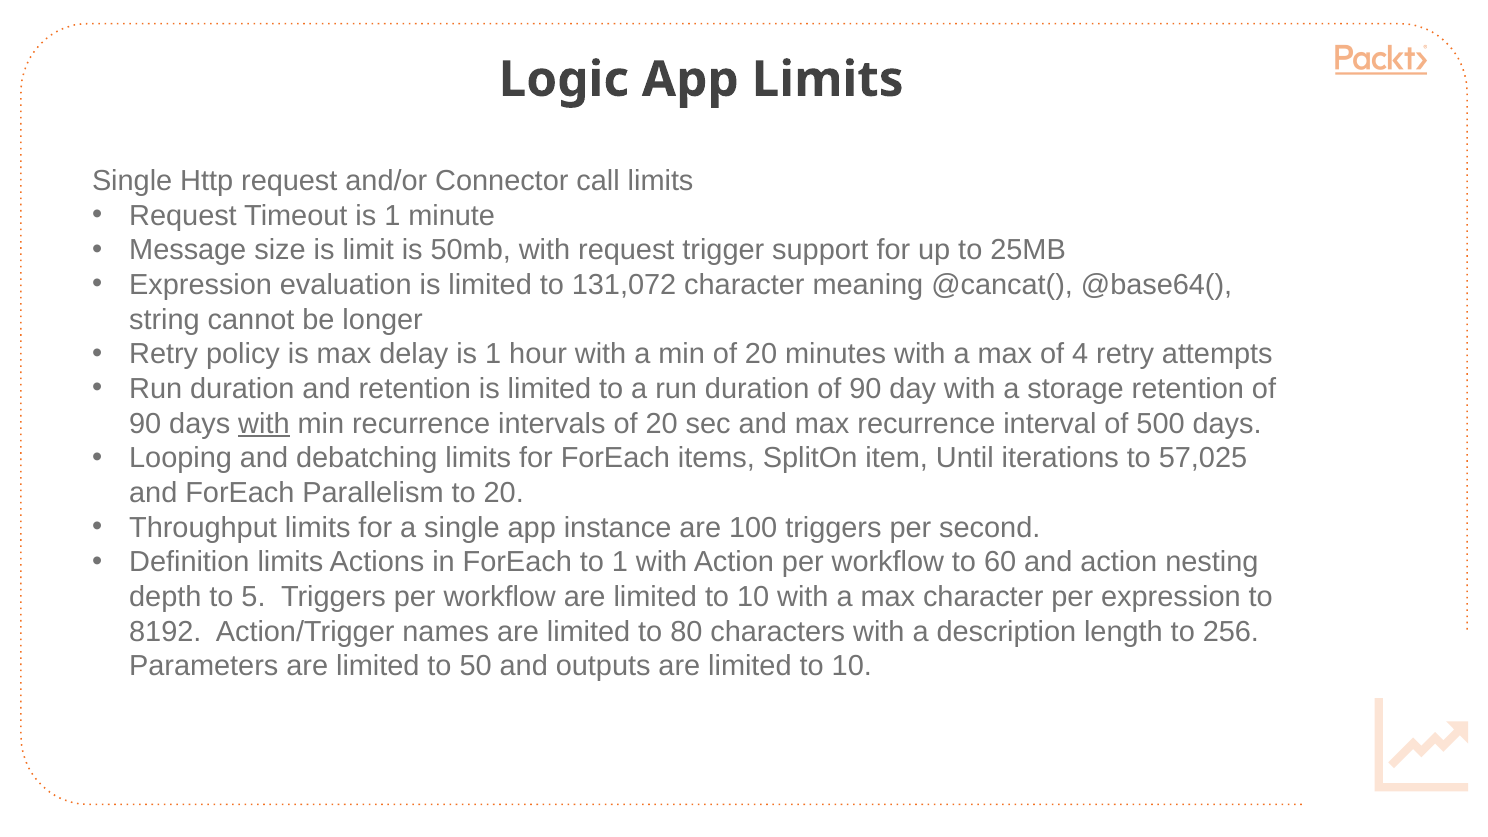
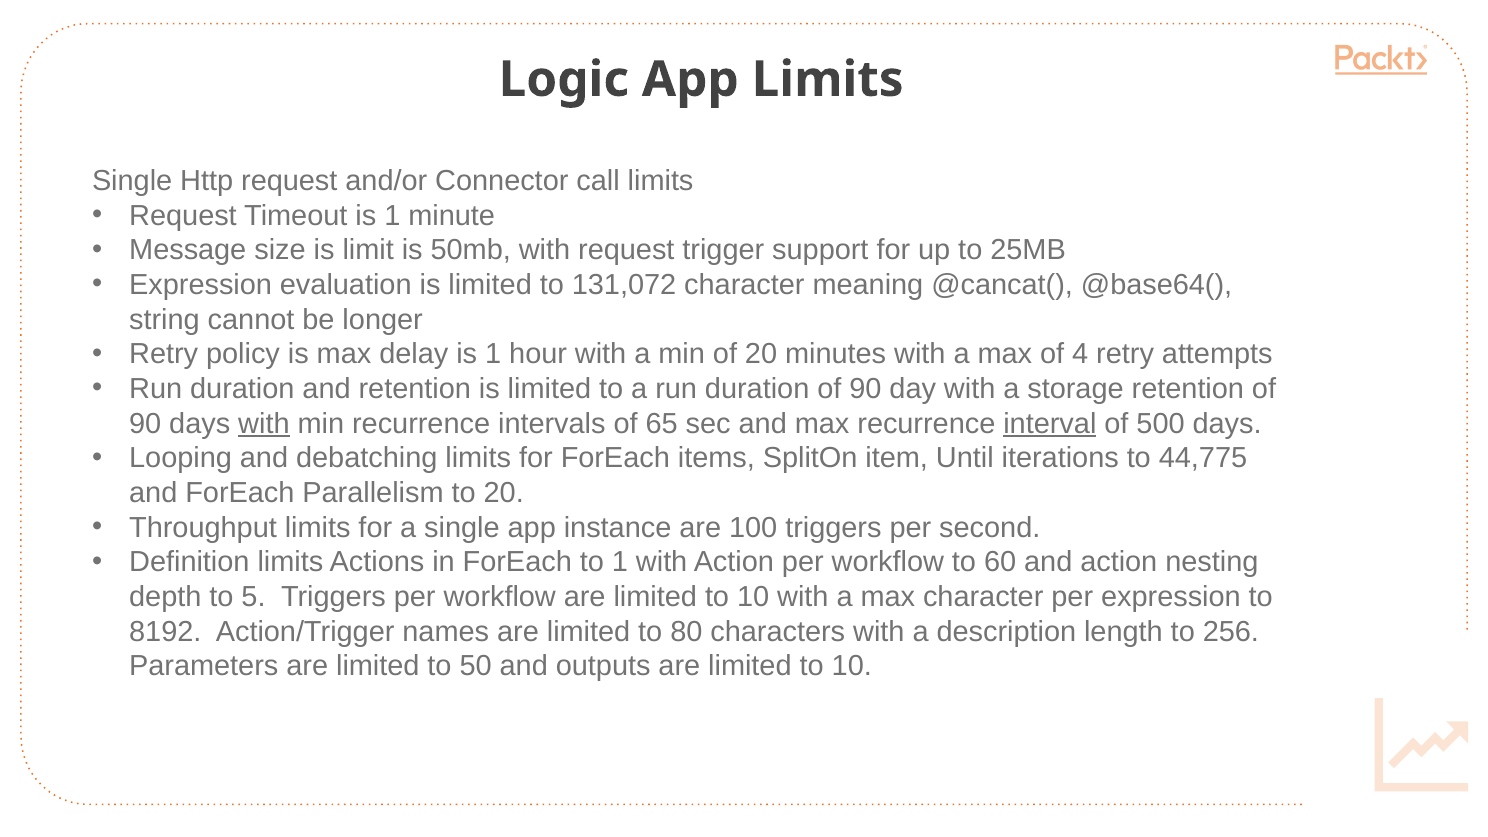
intervals of 20: 20 -> 65
interval underline: none -> present
57,025: 57,025 -> 44,775
